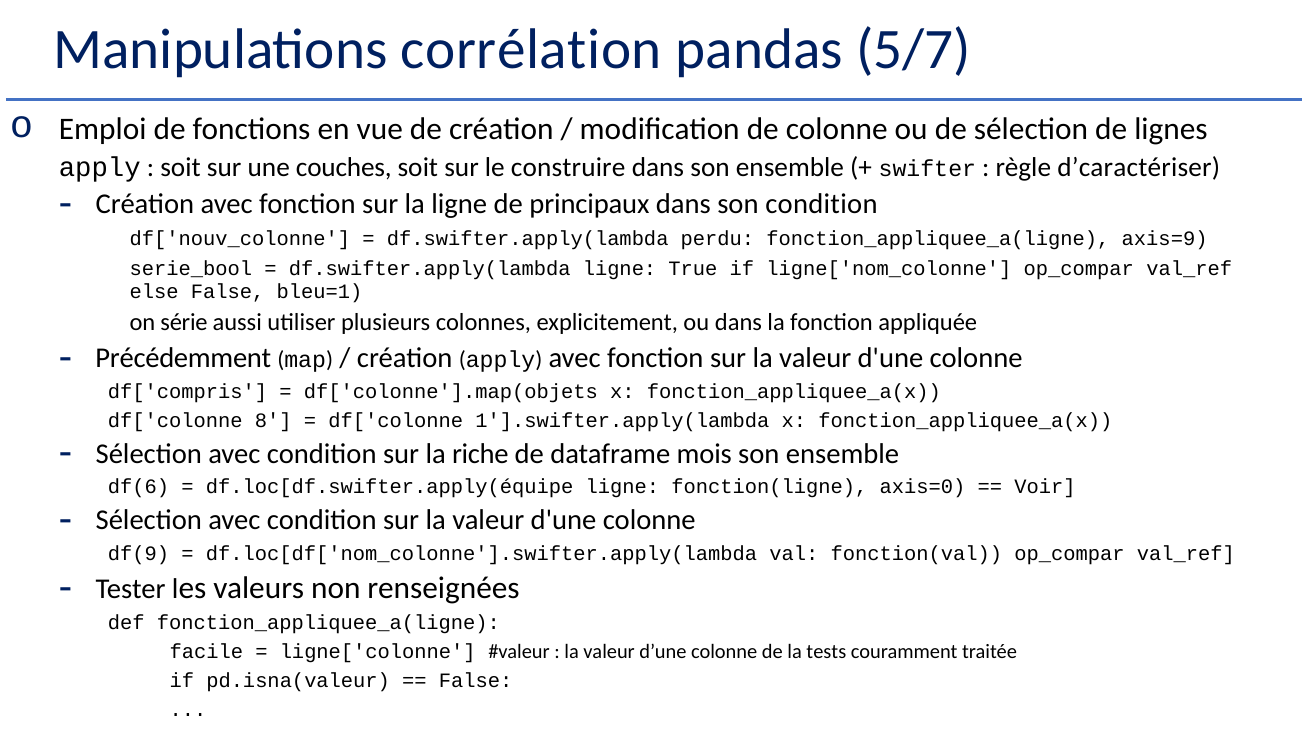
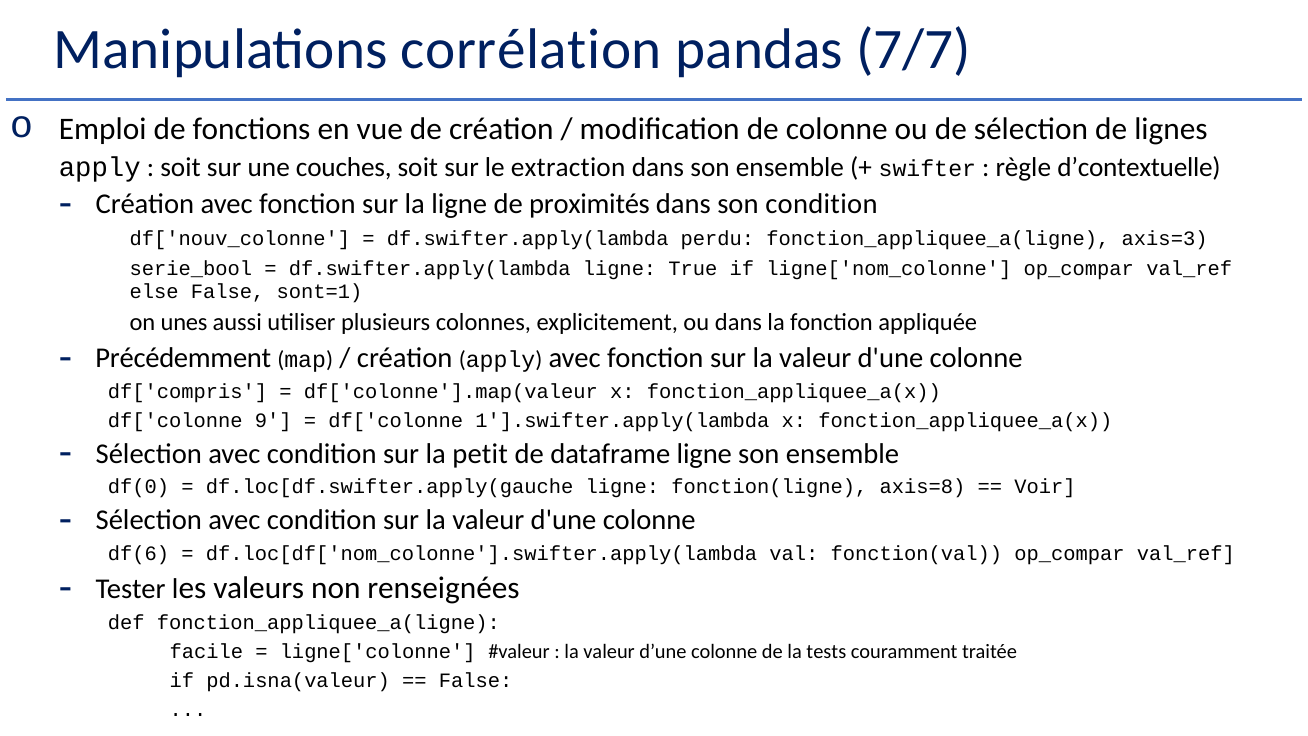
5/7: 5/7 -> 7/7
construire: construire -> extraction
d’caractériser: d’caractériser -> d’contextuelle
principaux: principaux -> proximités
axis=9: axis=9 -> axis=3
bleu=1: bleu=1 -> sont=1
série: série -> unes
df['colonne'].map(objets: df['colonne'].map(objets -> df['colonne'].map(valeur
8: 8 -> 9
riche: riche -> petit
dataframe mois: mois -> ligne
df(6: df(6 -> df(0
df.loc[df.swifter.apply(équipe: df.loc[df.swifter.apply(équipe -> df.loc[df.swifter.apply(gauche
axis=0: axis=0 -> axis=8
df(9: df(9 -> df(6
